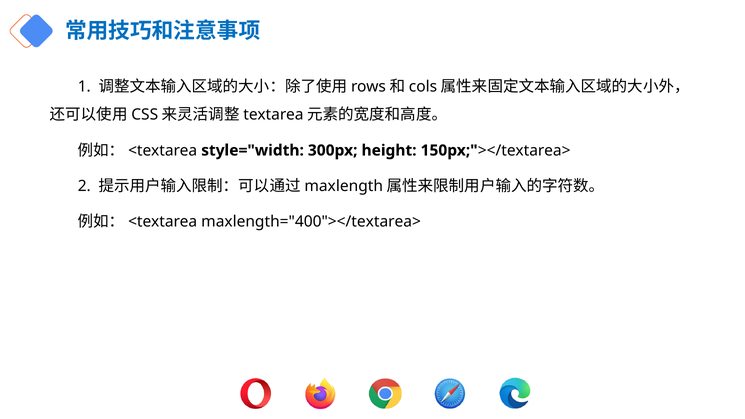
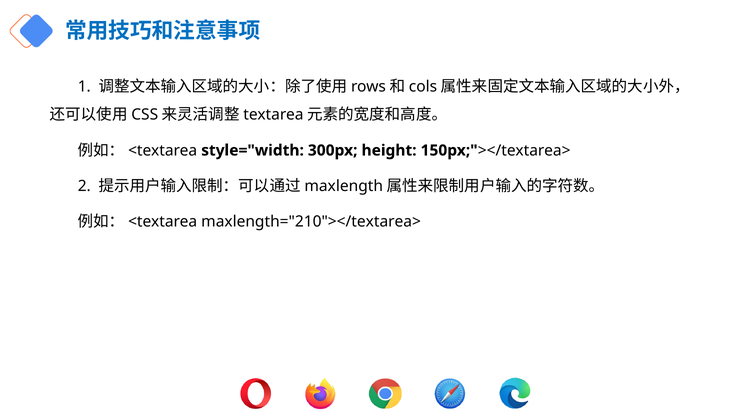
maxlength="400"></textarea>: maxlength="400"></textarea> -> maxlength="210"></textarea>
